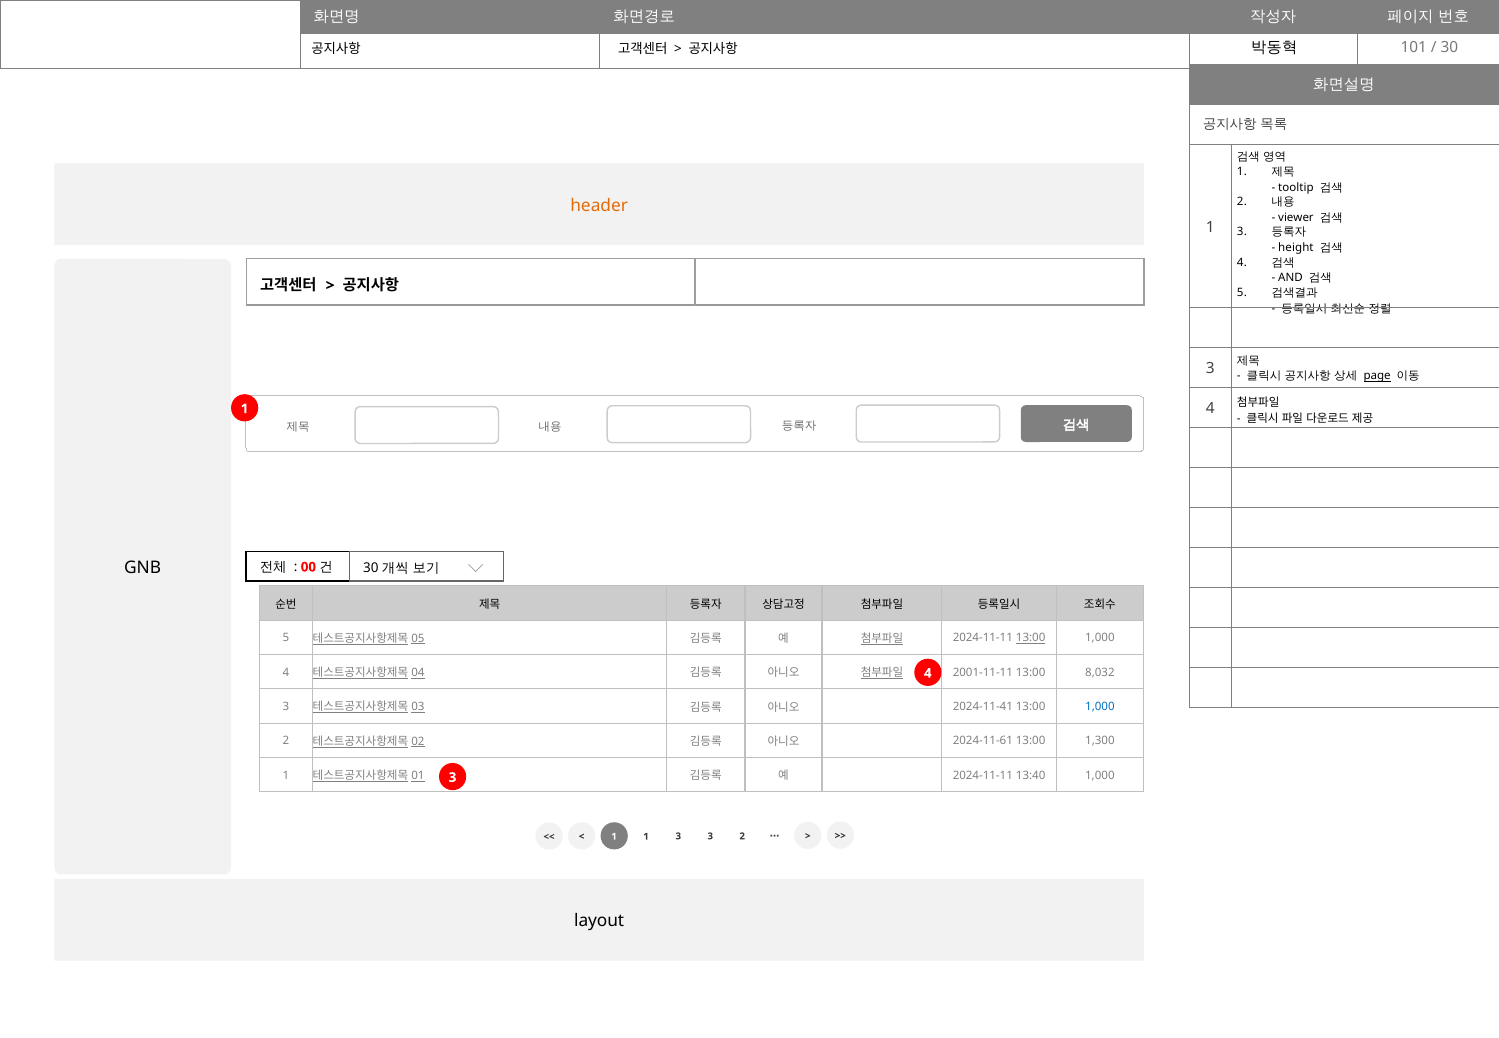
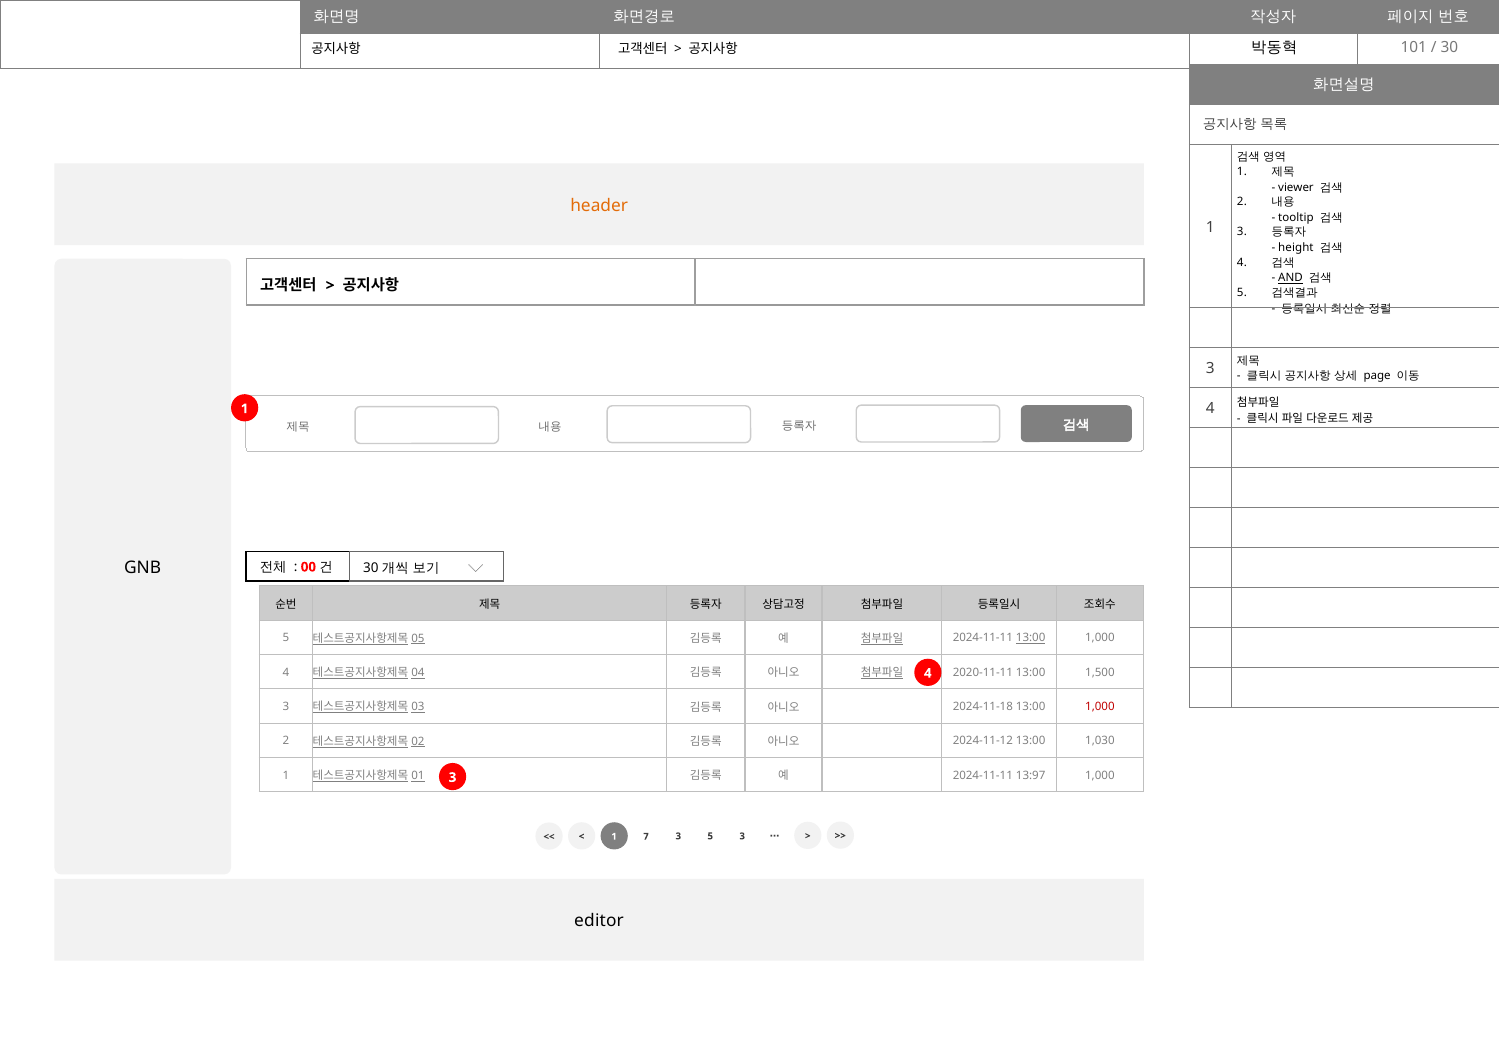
tooltip: tooltip -> viewer
viewer: viewer -> tooltip
AND underline: none -> present
page underline: present -> none
2001-11-11: 2001-11-11 -> 2020-11-11
8,032: 8,032 -> 1,500
2024-11-41: 2024-11-41 -> 2024-11-18
1,000 at (1100, 706) colour: blue -> red
2024-11-61: 2024-11-61 -> 2024-11-12
1,300: 1,300 -> 1,030
13:40: 13:40 -> 13:97
1 1: 1 -> 7
3 3: 3 -> 5
2 at (742, 836): 2 -> 3
layout: layout -> editor
